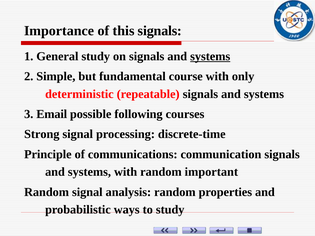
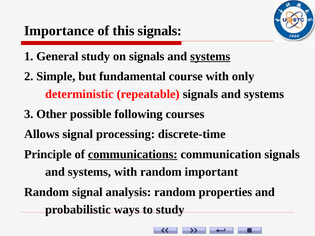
Email: Email -> Other
Strong: Strong -> Allows
communications underline: none -> present
